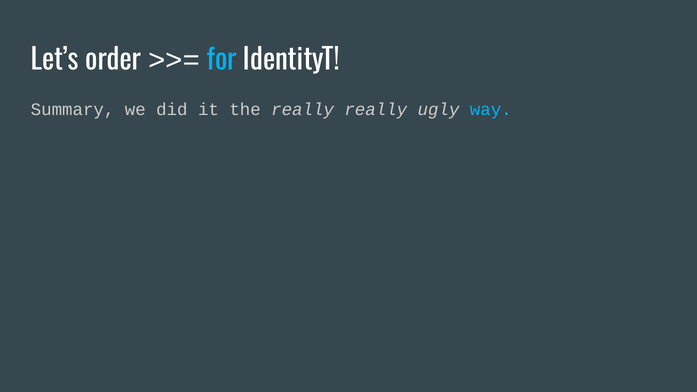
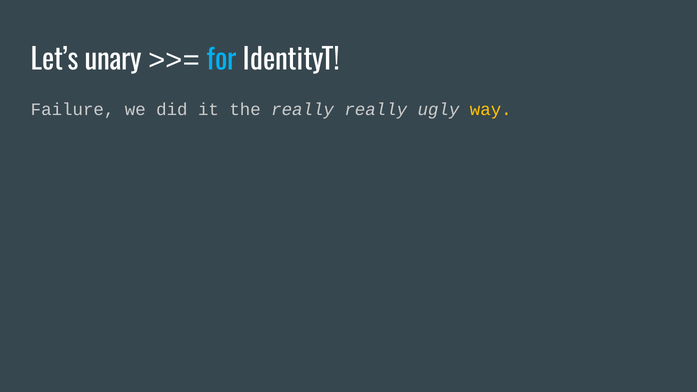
order: order -> unary
Summary: Summary -> Failure
way colour: light blue -> yellow
